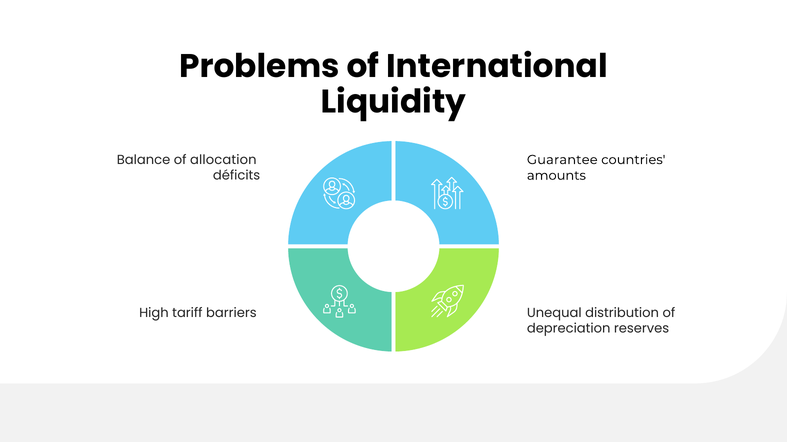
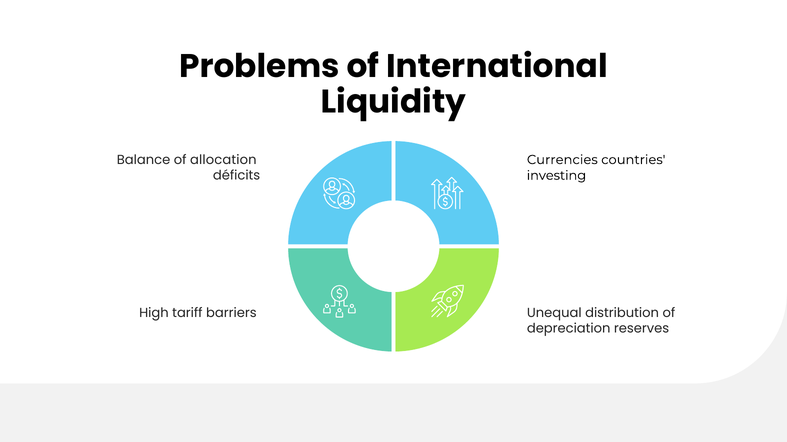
Guarantee: Guarantee -> Currencies
amounts: amounts -> investing
